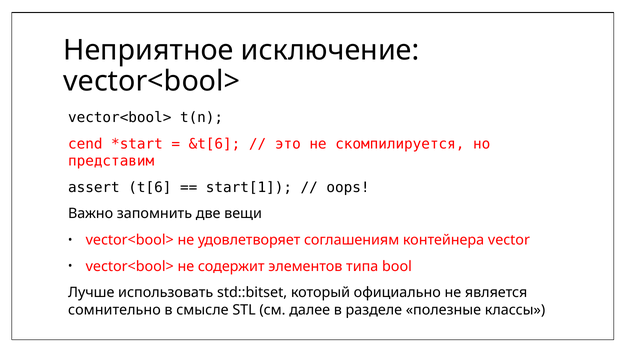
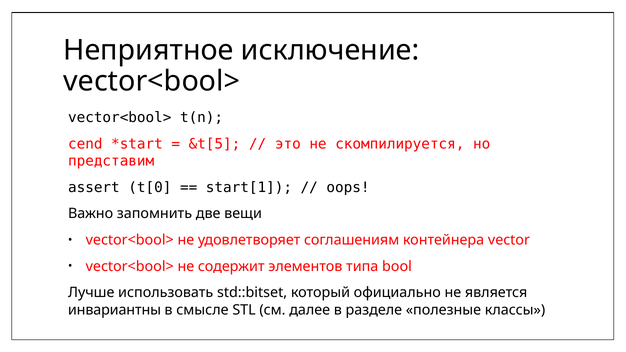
&t[6: &t[6 -> &t[5
t[6: t[6 -> t[0
сомнительно: сомнительно -> инвариантны
